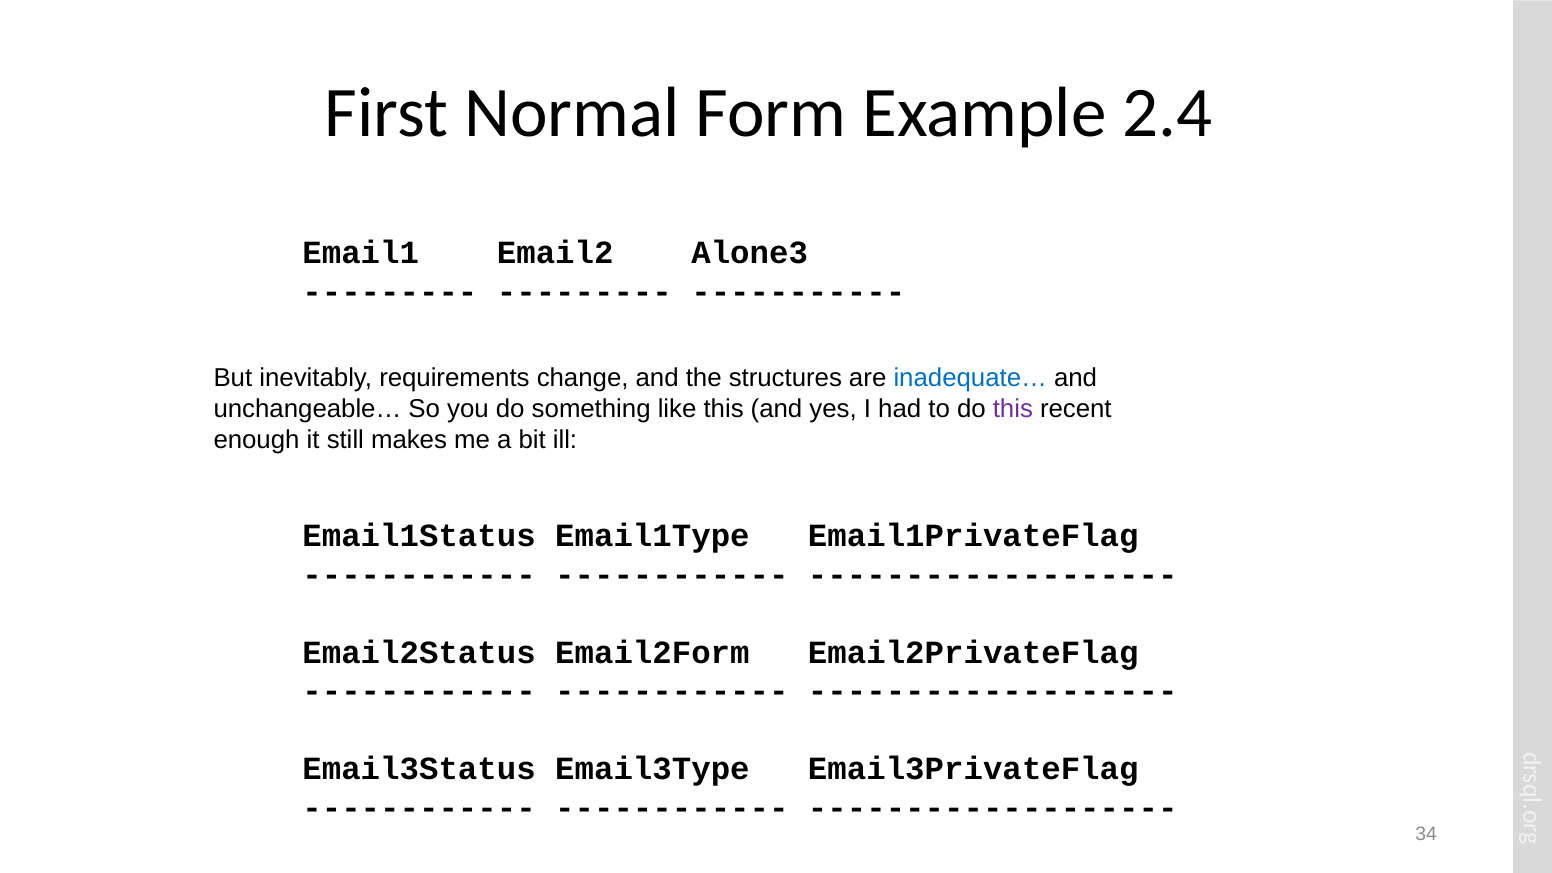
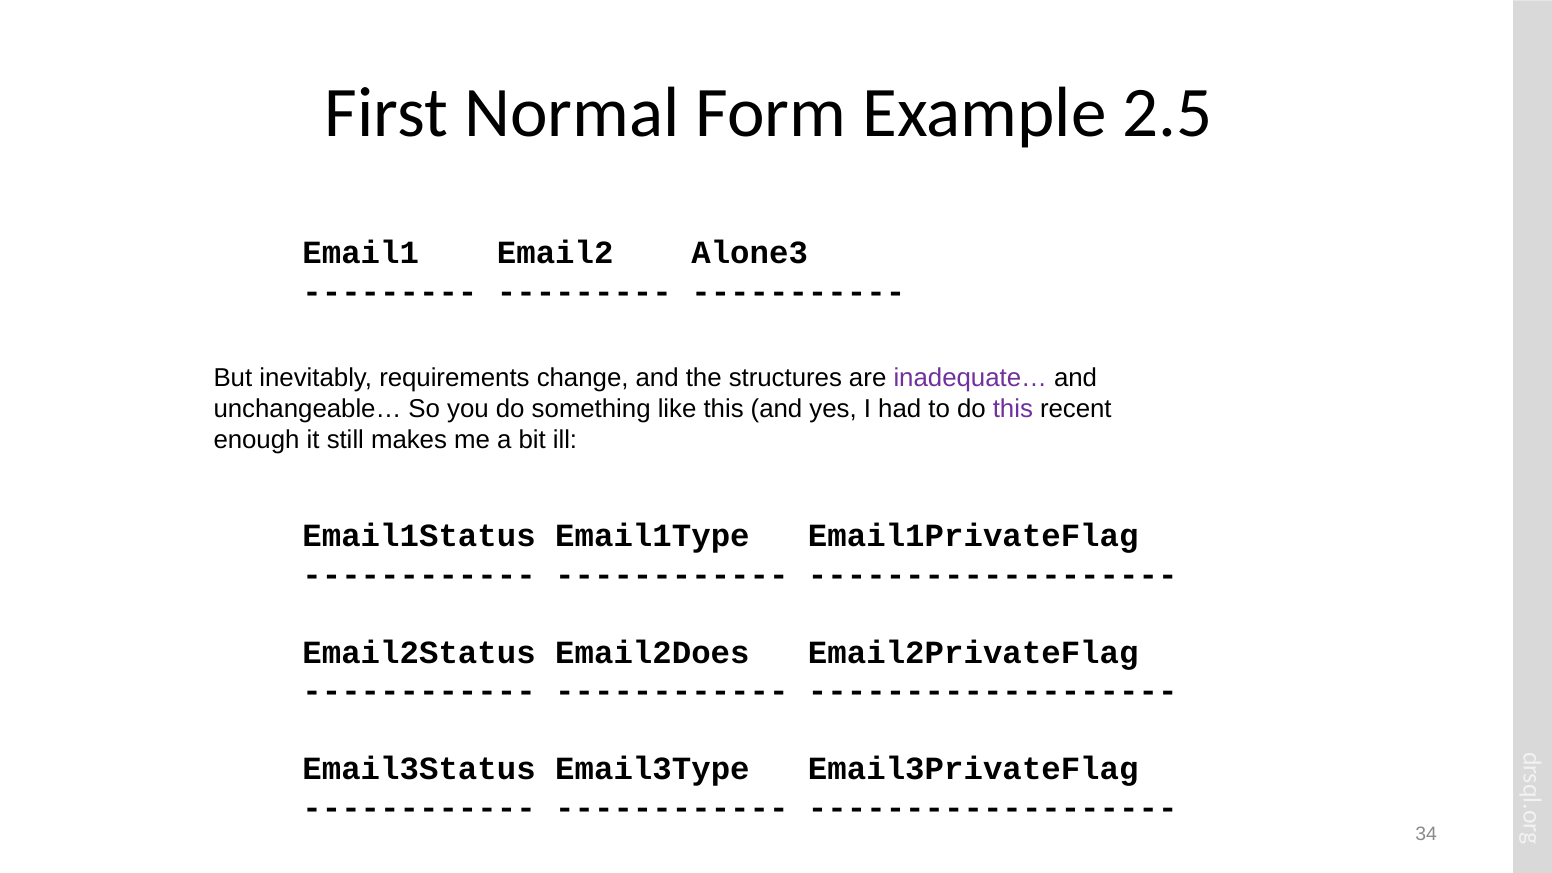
2.4: 2.4 -> 2.5
inadequate… colour: blue -> purple
Email2Form: Email2Form -> Email2Does
